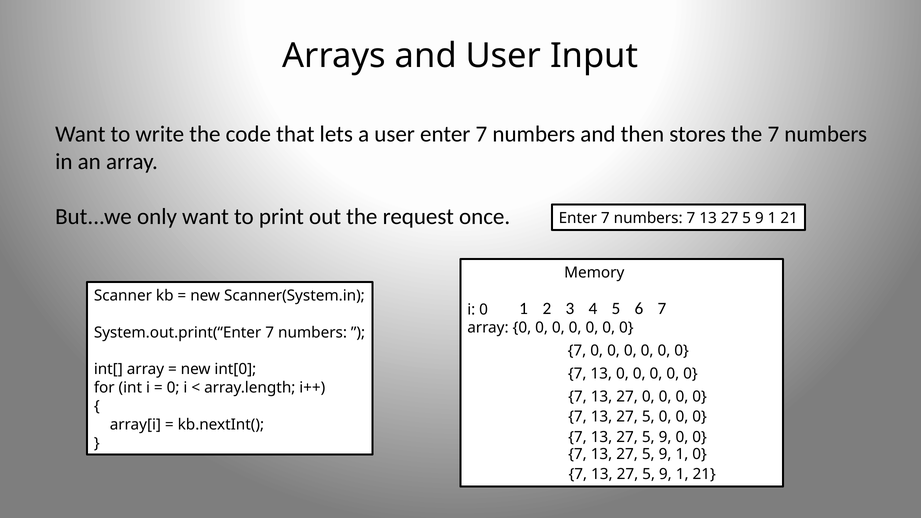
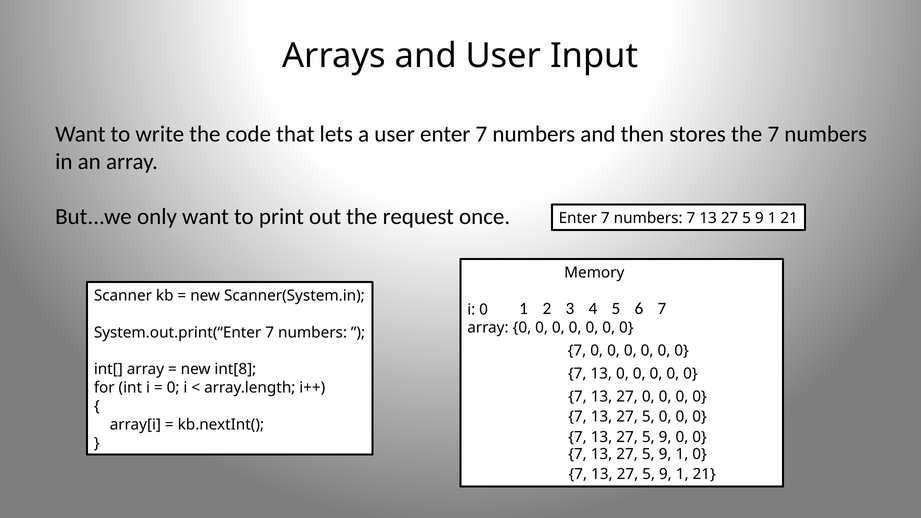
int[0: int[0 -> int[8
